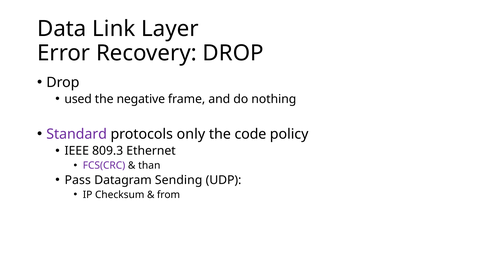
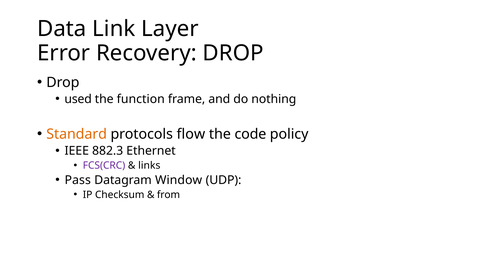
negative: negative -> function
Standard colour: purple -> orange
only: only -> flow
809.3: 809.3 -> 882.3
than: than -> links
Sending: Sending -> Window
